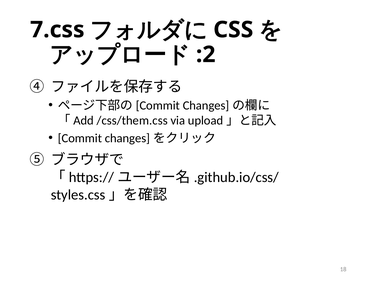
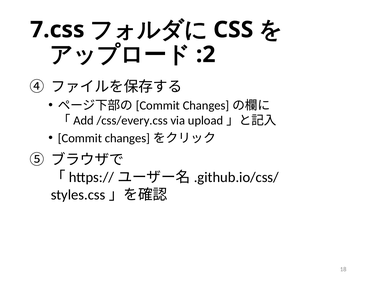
/css/them.css: /css/them.css -> /css/every.css
